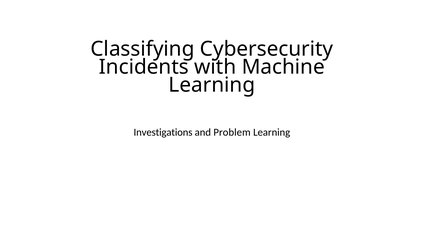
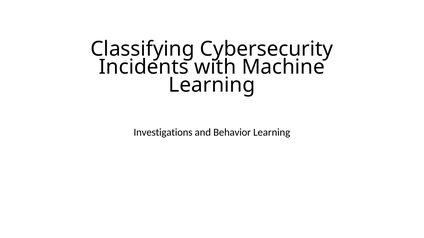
Problem: Problem -> Behavior
